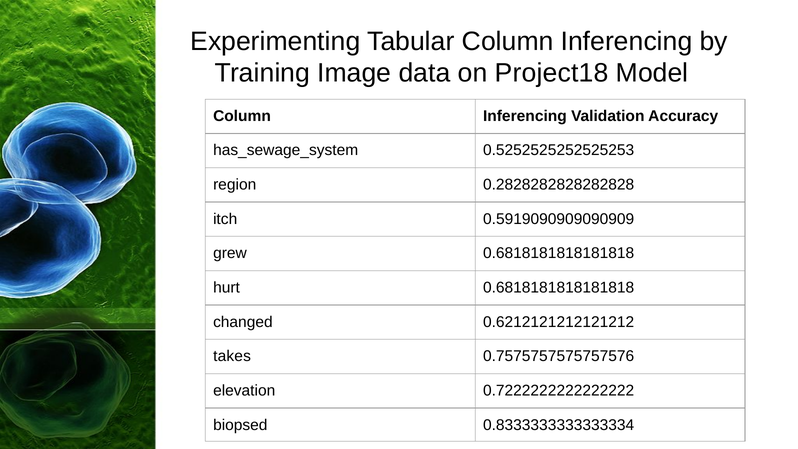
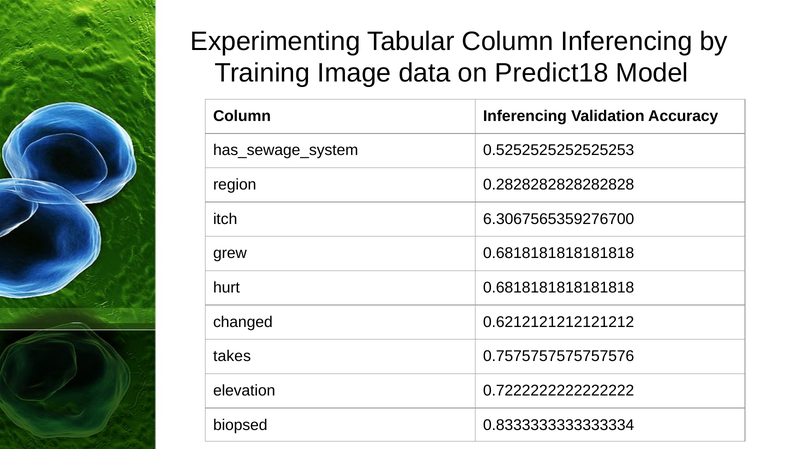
Project18: Project18 -> Predict18
0.5919090909090909: 0.5919090909090909 -> 6.3067565359276700
